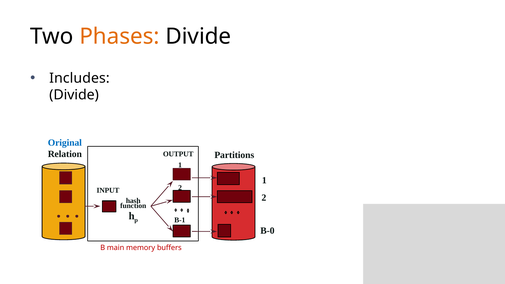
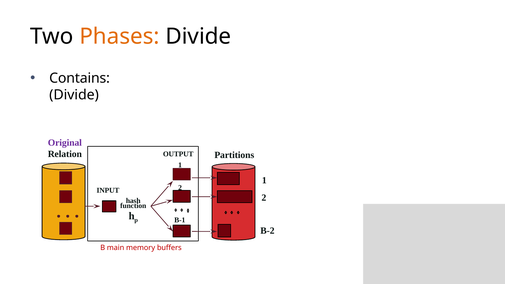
Includes: Includes -> Contains
Original colour: blue -> purple
B-0: B-0 -> B-2
